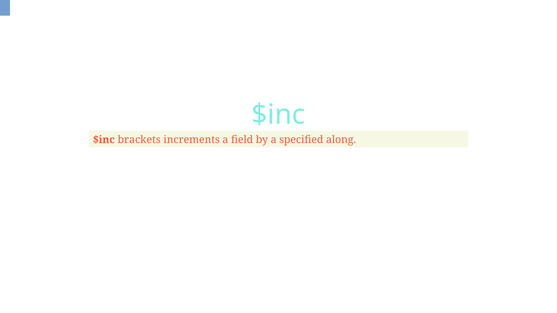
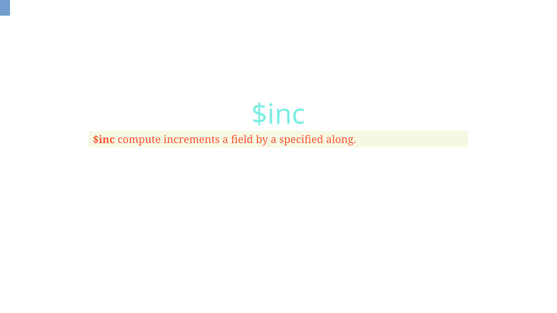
brackets: brackets -> compute
